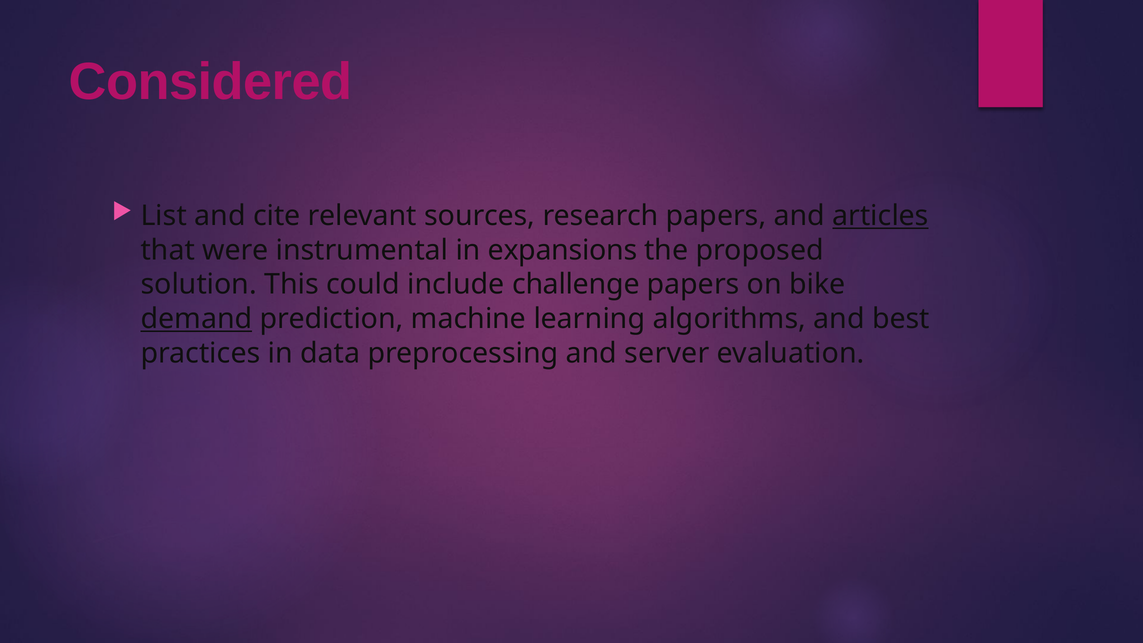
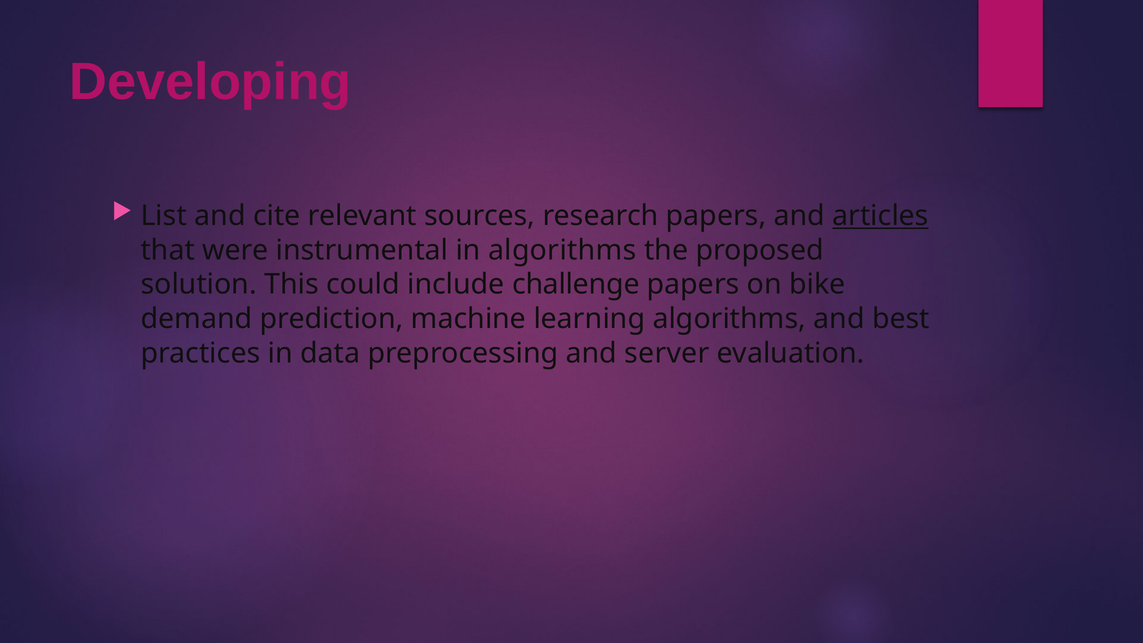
Considered: Considered -> Developing
in expansions: expansions -> algorithms
demand underline: present -> none
